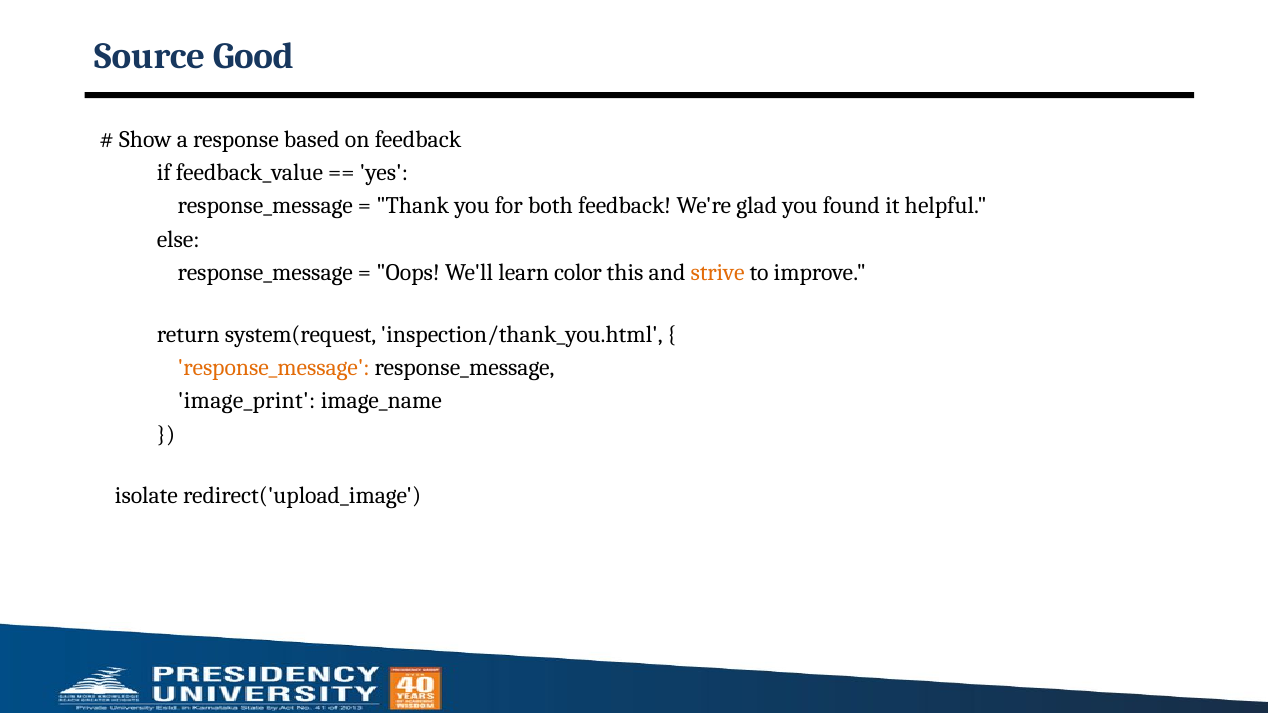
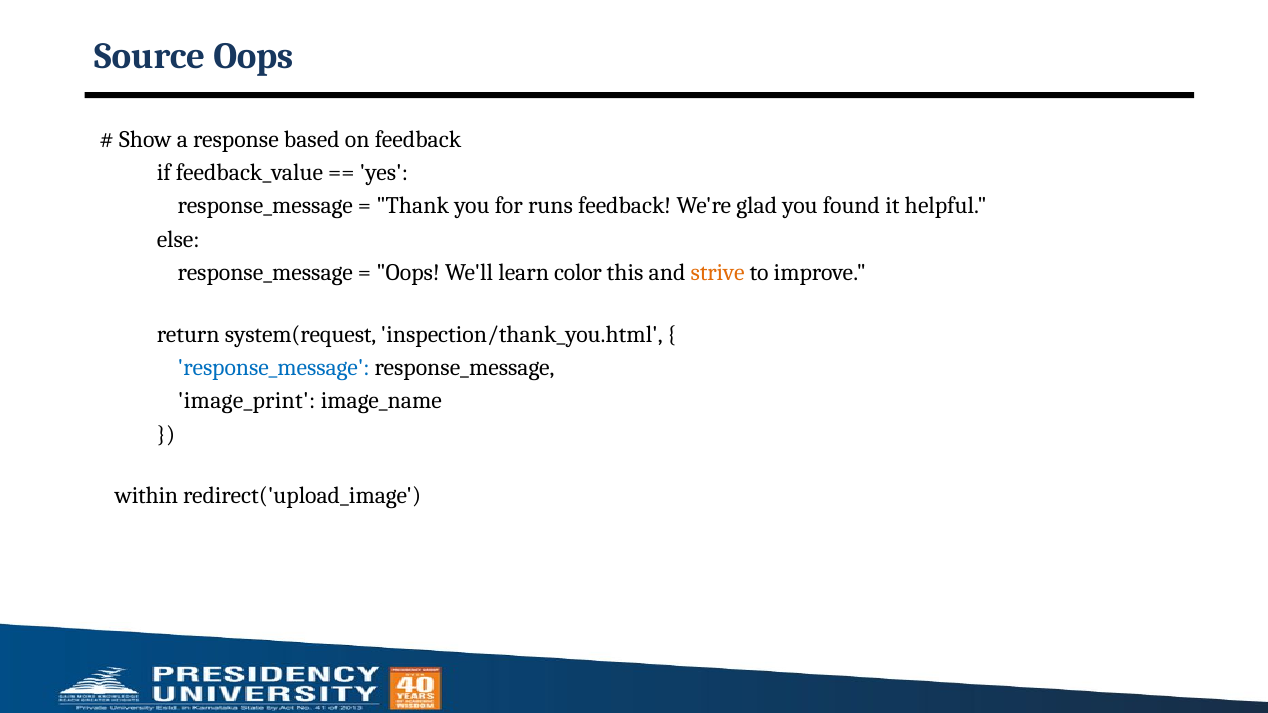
Source Good: Good -> Oops
both: both -> runs
response_message at (274, 368) colour: orange -> blue
isolate: isolate -> within
